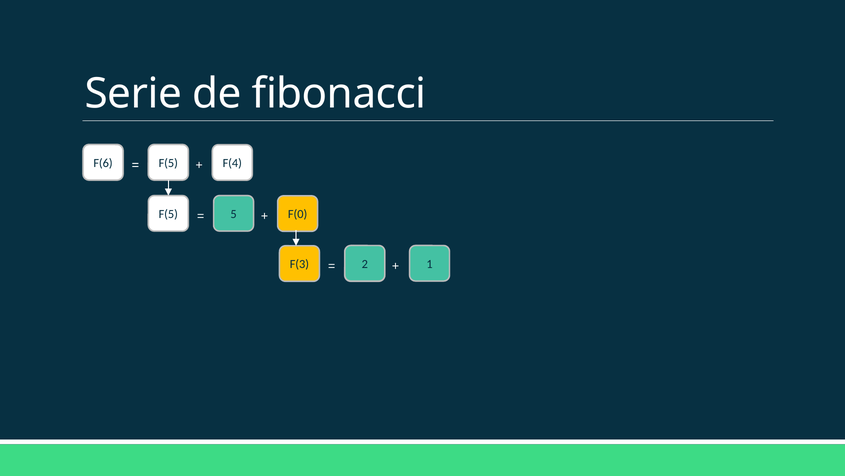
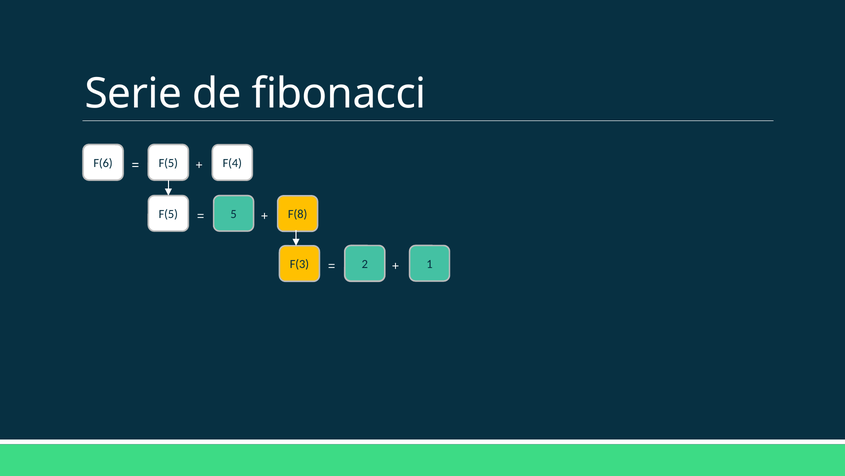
F(0: F(0 -> F(8
